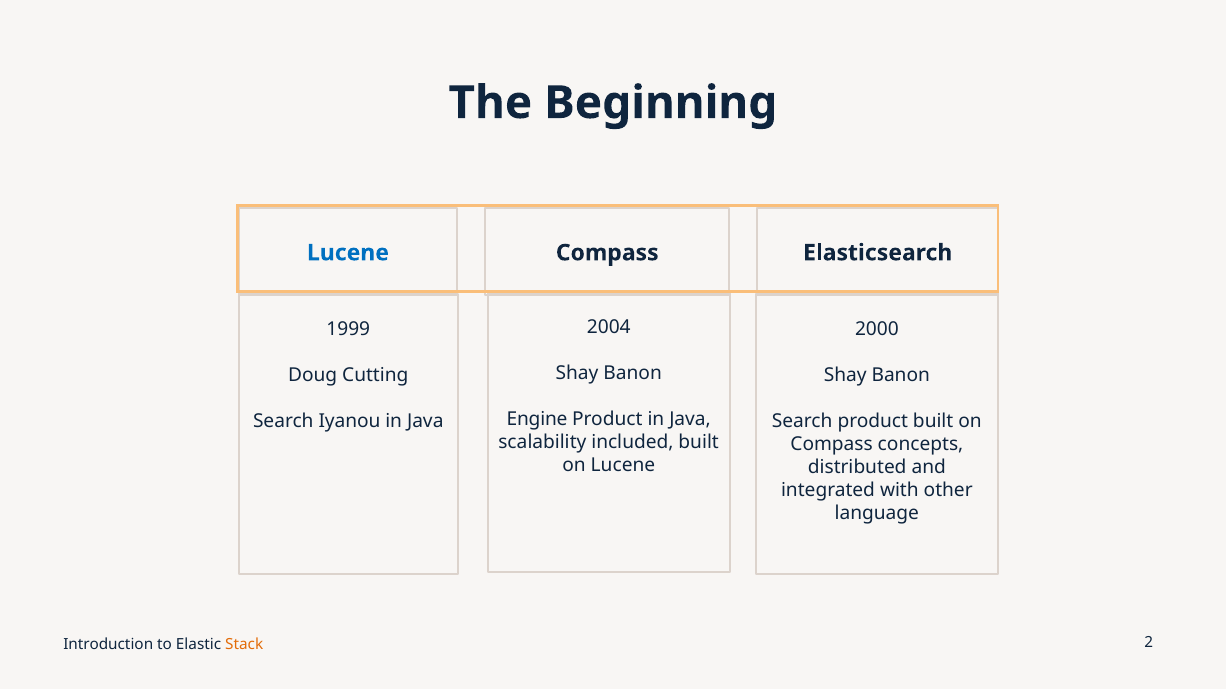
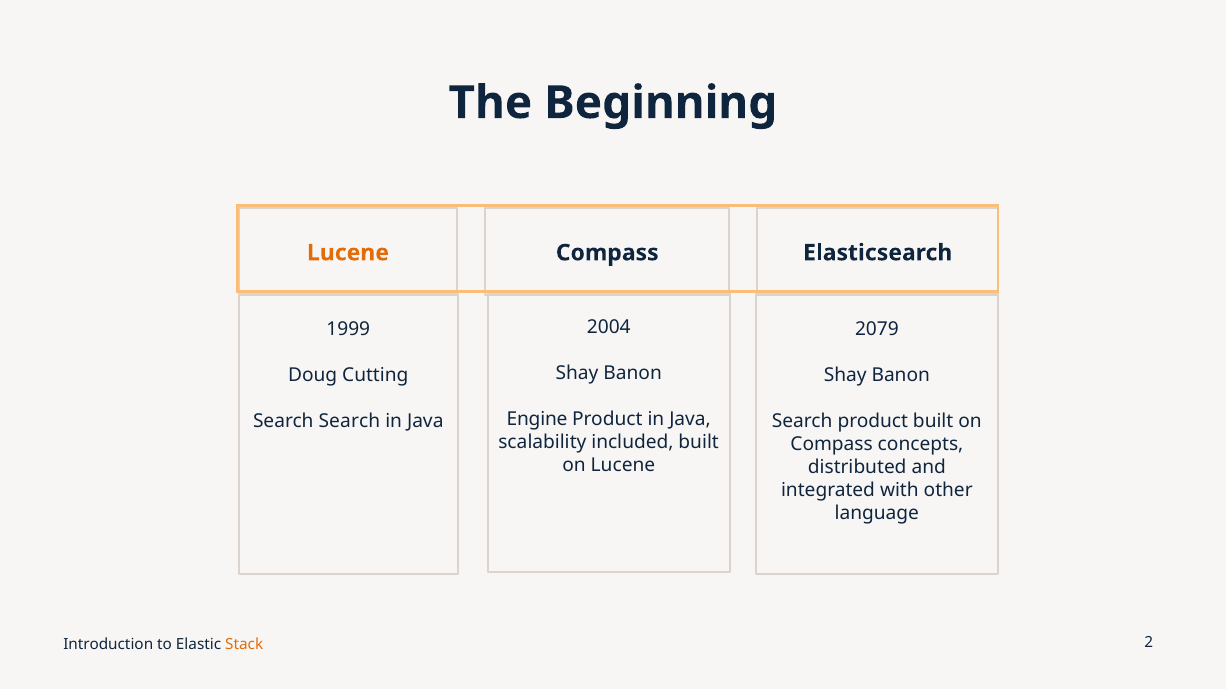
Lucene at (348, 253) colour: blue -> orange
2000: 2000 -> 2079
Search Iyanou: Iyanou -> Search
